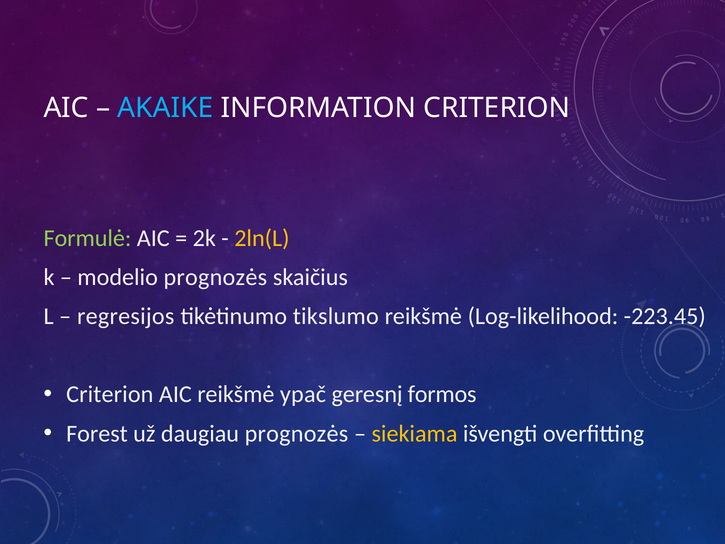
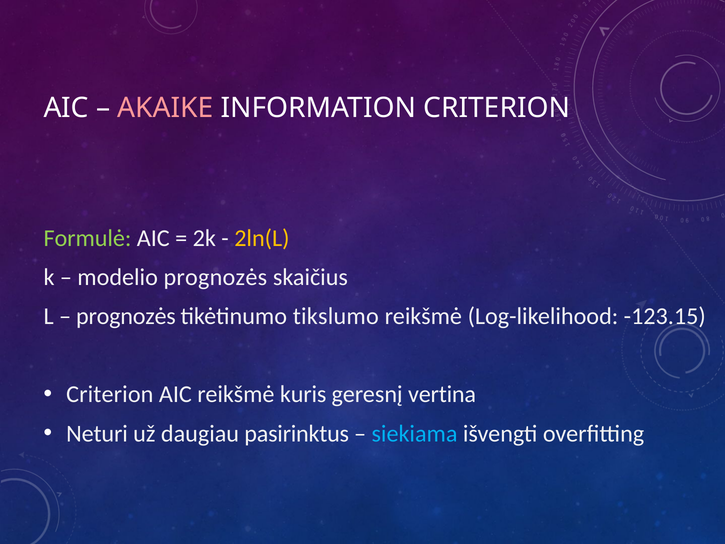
AKAIKE colour: light blue -> pink
regresijos at (126, 316): regresijos -> prognozės
-223.45: -223.45 -> -123.15
ypač: ypač -> kuris
formos: formos -> vertina
Forest: Forest -> Neturi
daugiau prognozės: prognozės -> pasirinktus
siekiama colour: yellow -> light blue
